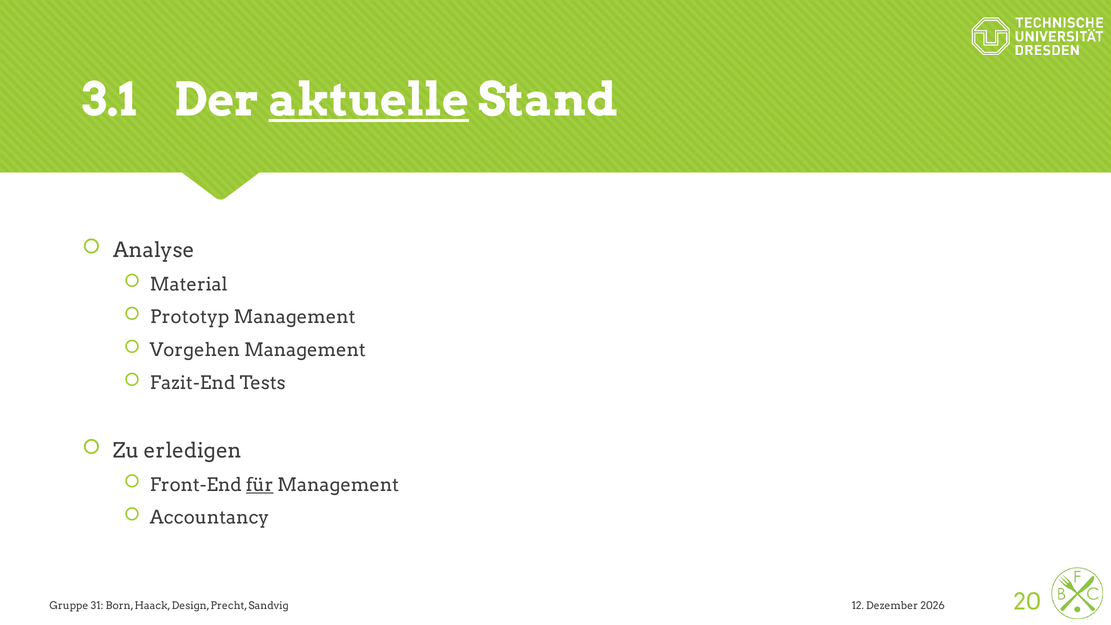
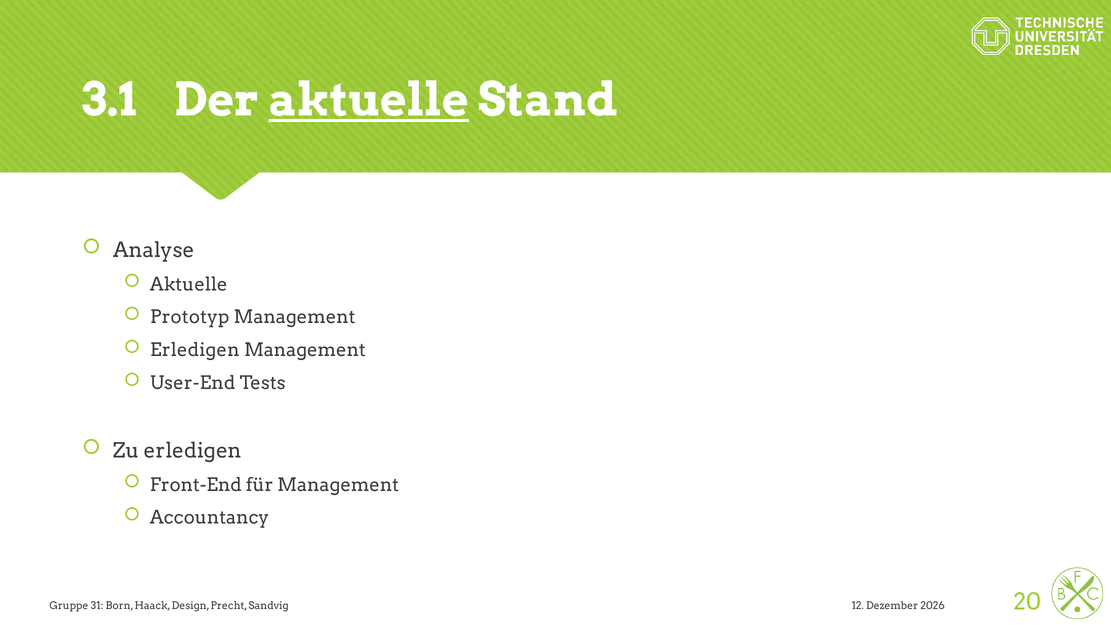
Material at (189, 284): Material -> Aktuelle
Vorgehen at (195, 350): Vorgehen -> Erledigen
Fazit-End: Fazit-End -> User-End
für underline: present -> none
